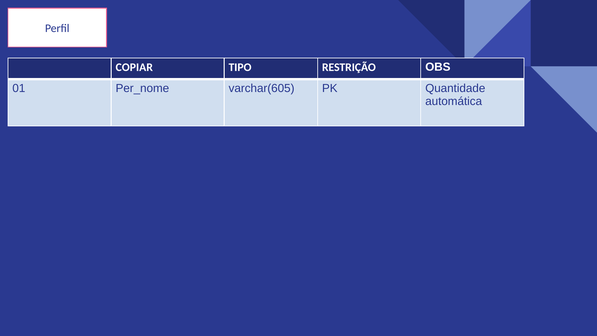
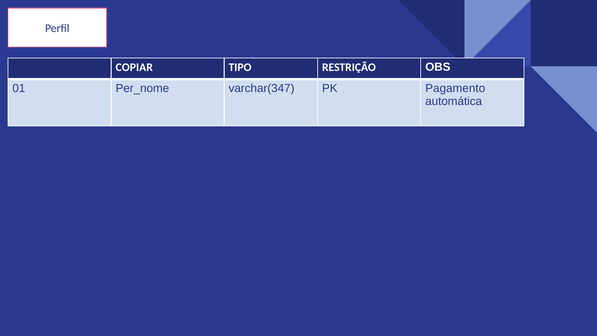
varchar(605: varchar(605 -> varchar(347
Quantidade: Quantidade -> Pagamento
